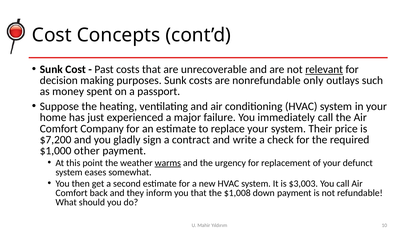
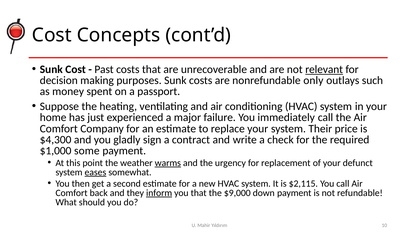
$7,200: $7,200 -> $4,300
other: other -> some
eases underline: none -> present
$3,003: $3,003 -> $2,115
inform underline: none -> present
$1,008: $1,008 -> $9,000
